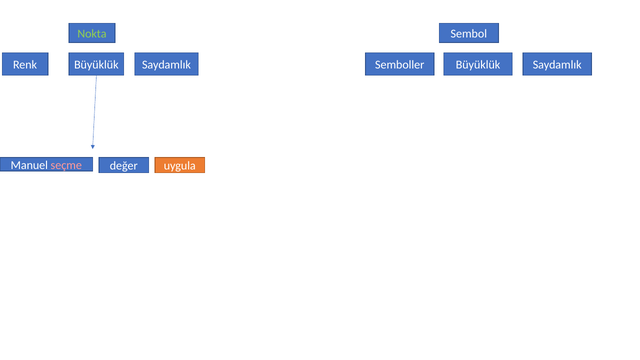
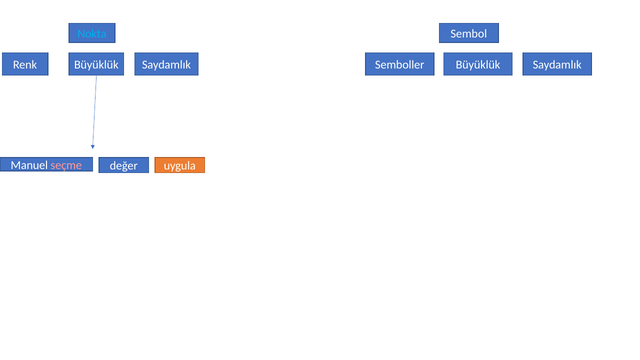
Nokta colour: light green -> light blue
